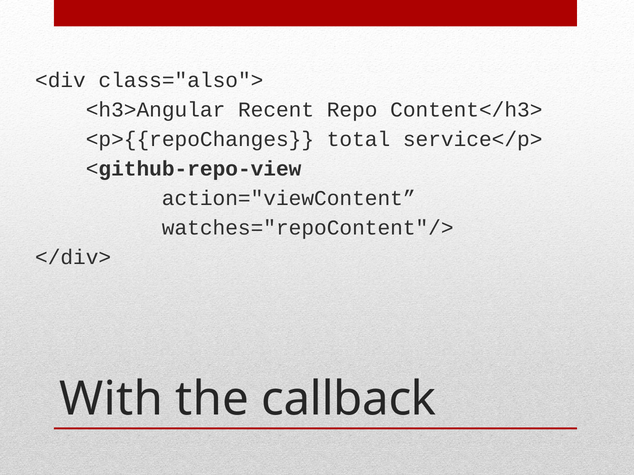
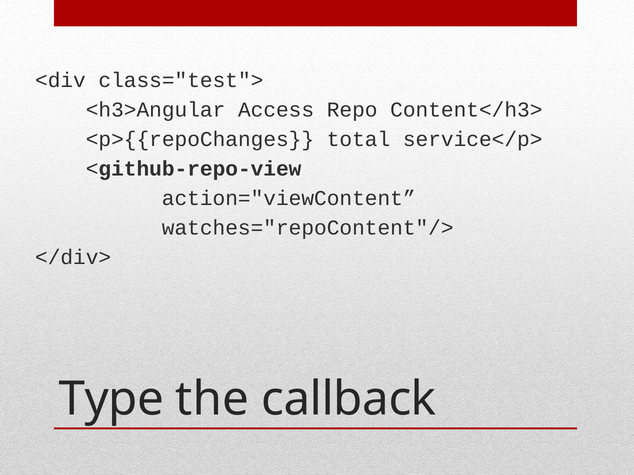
class="also">: class="also"> -> class="test">
Recent: Recent -> Access
With: With -> Type
